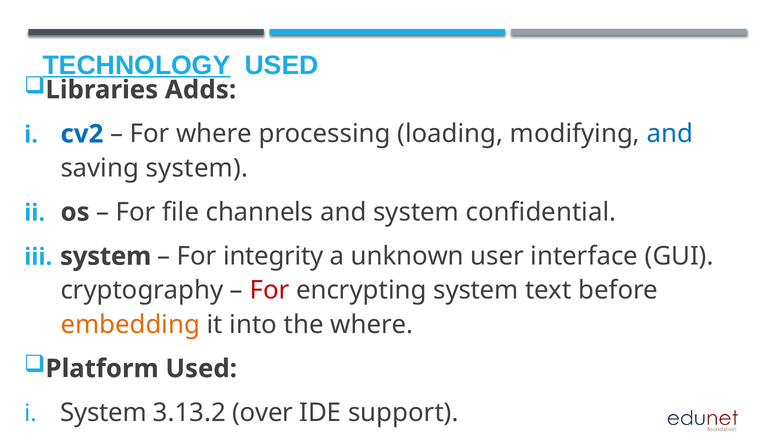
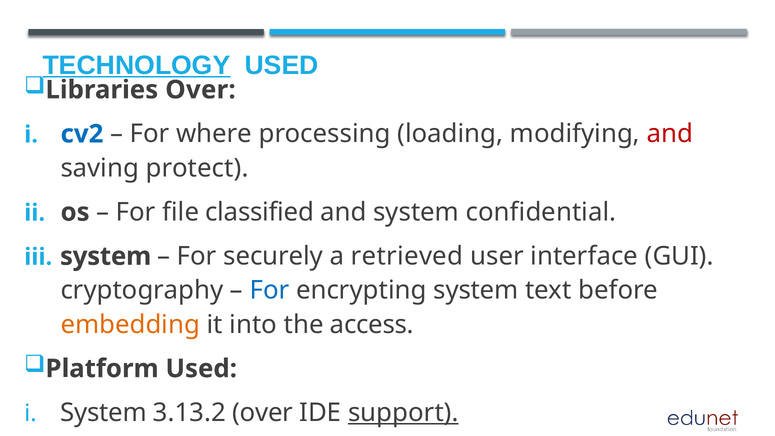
Libraries Adds: Adds -> Over
and at (670, 134) colour: blue -> red
saving system: system -> protect
channels: channels -> classified
integrity: integrity -> securely
unknown: unknown -> retrieved
For at (269, 290) colour: red -> blue
the where: where -> access
support underline: none -> present
